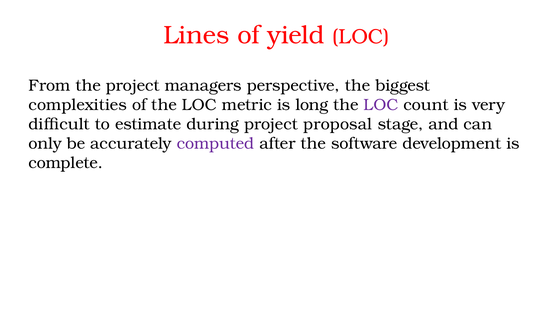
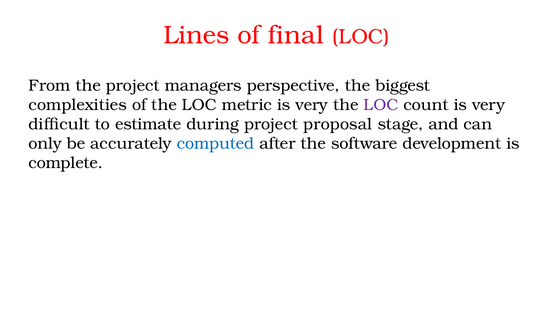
yield: yield -> final
metric is long: long -> very
computed colour: purple -> blue
